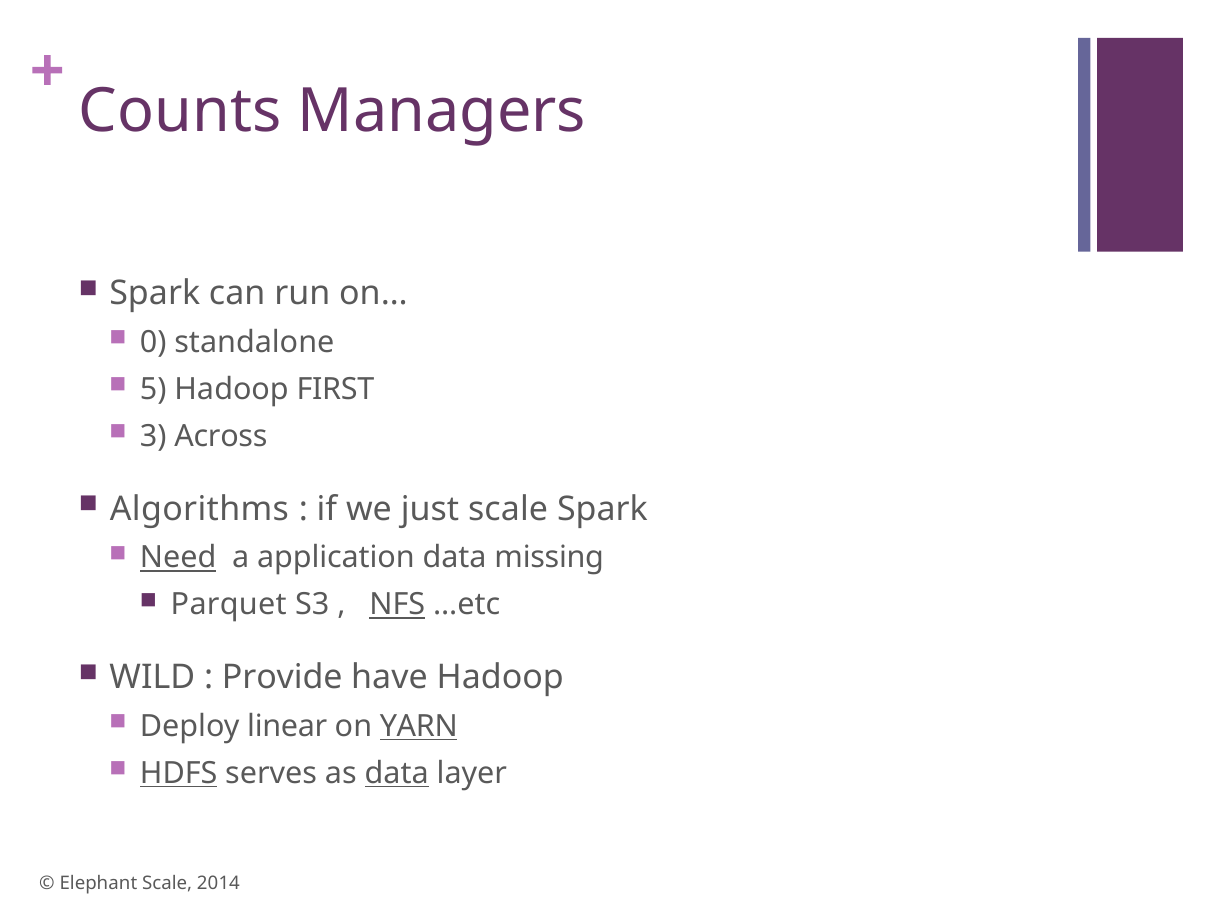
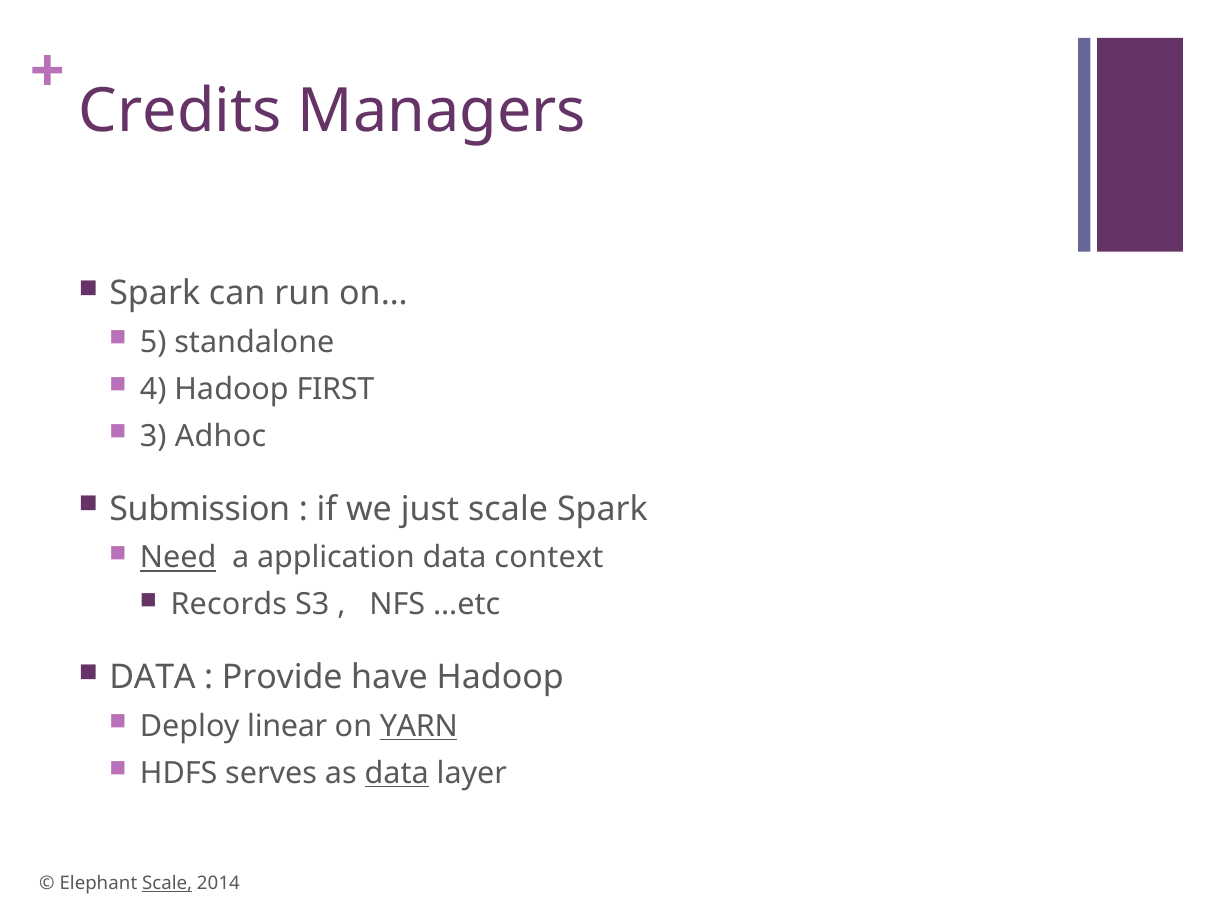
Counts: Counts -> Credits
0: 0 -> 5
5: 5 -> 4
Across: Across -> Adhoc
Algorithms: Algorithms -> Submission
missing: missing -> context
Parquet: Parquet -> Records
NFS underline: present -> none
WILD at (152, 677): WILD -> DATA
HDFS underline: present -> none
Scale at (167, 883) underline: none -> present
